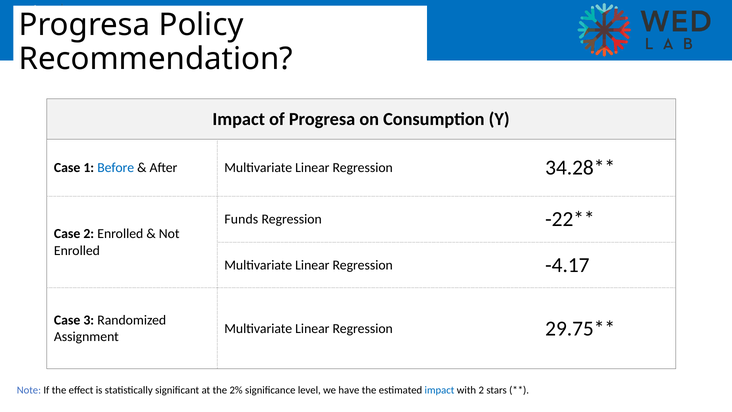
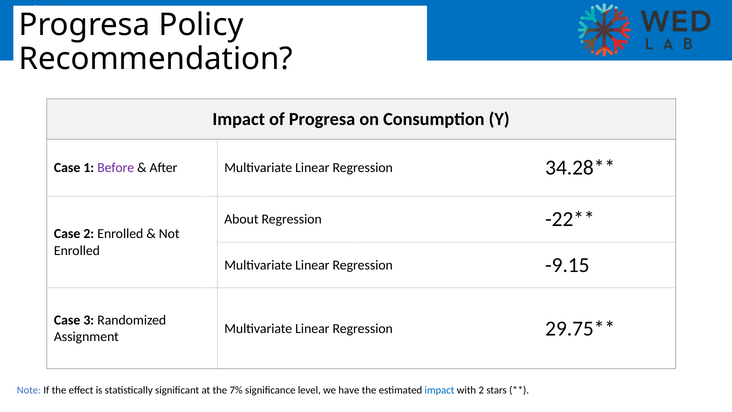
Before colour: blue -> purple
Funds: Funds -> About
-4.17: -4.17 -> -9.15
2%: 2% -> 7%
